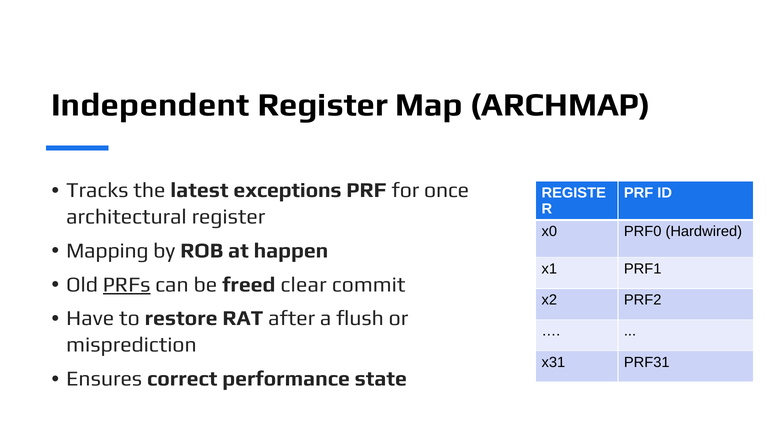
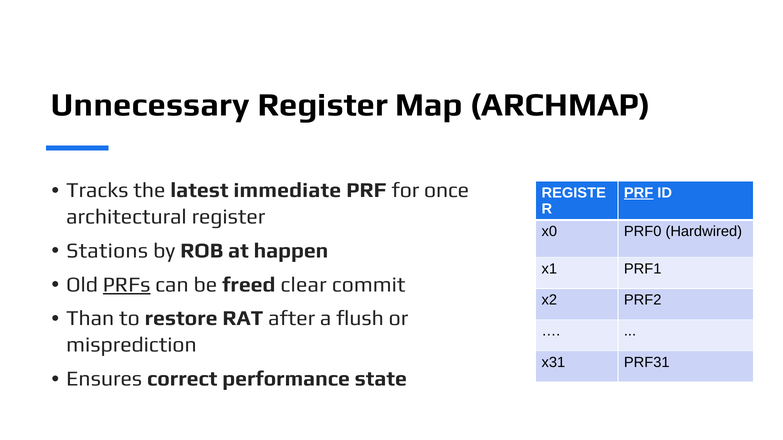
Independent: Independent -> Unnecessary
exceptions: exceptions -> immediate
PRF at (639, 193) underline: none -> present
Mapping: Mapping -> Stations
Have: Have -> Than
